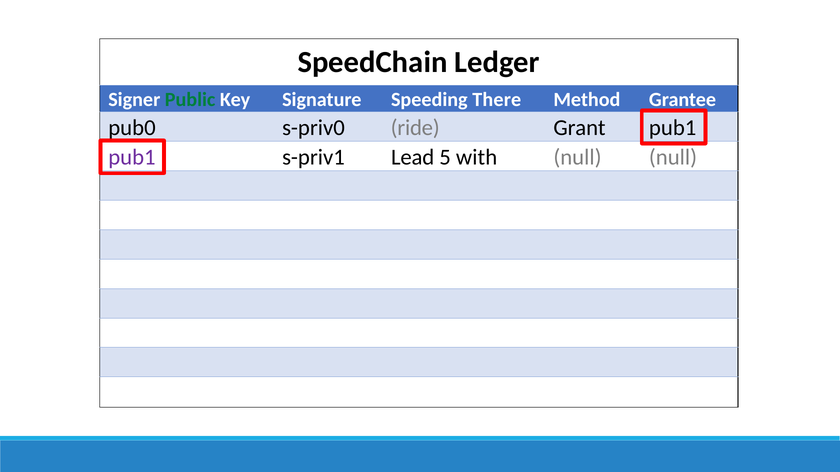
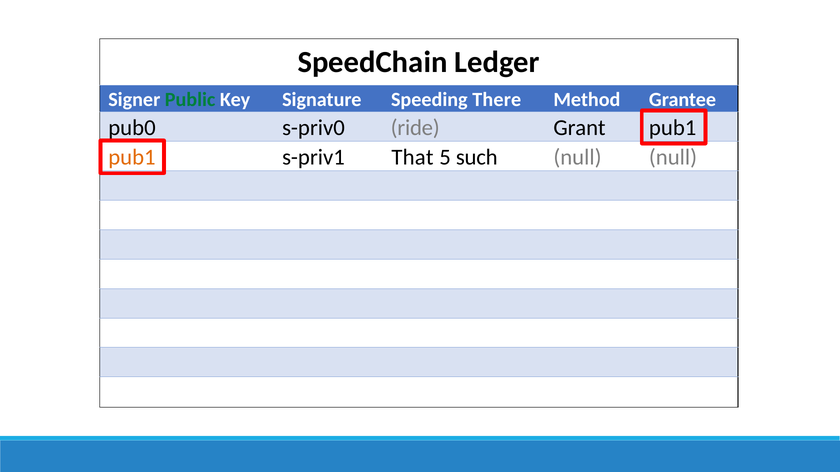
pub1 at (132, 157) colour: purple -> orange
Lead: Lead -> That
with: with -> such
